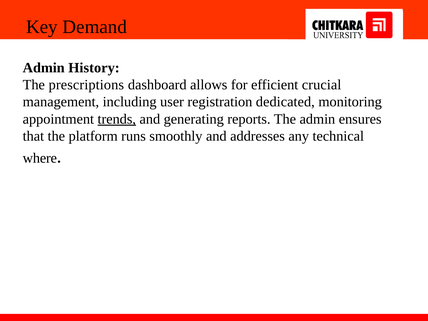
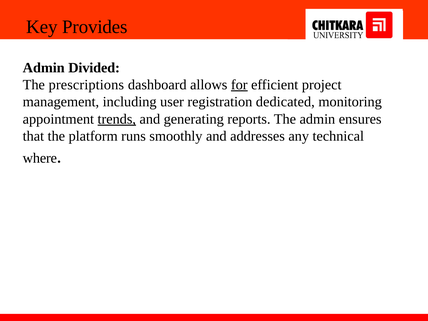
Demand: Demand -> Provides
History: History -> Divided
for underline: none -> present
crucial: crucial -> project
